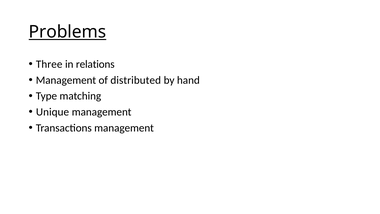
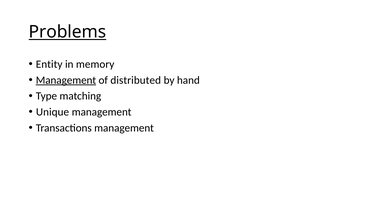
Three: Three -> Entity
relations: relations -> memory
Management at (66, 80) underline: none -> present
